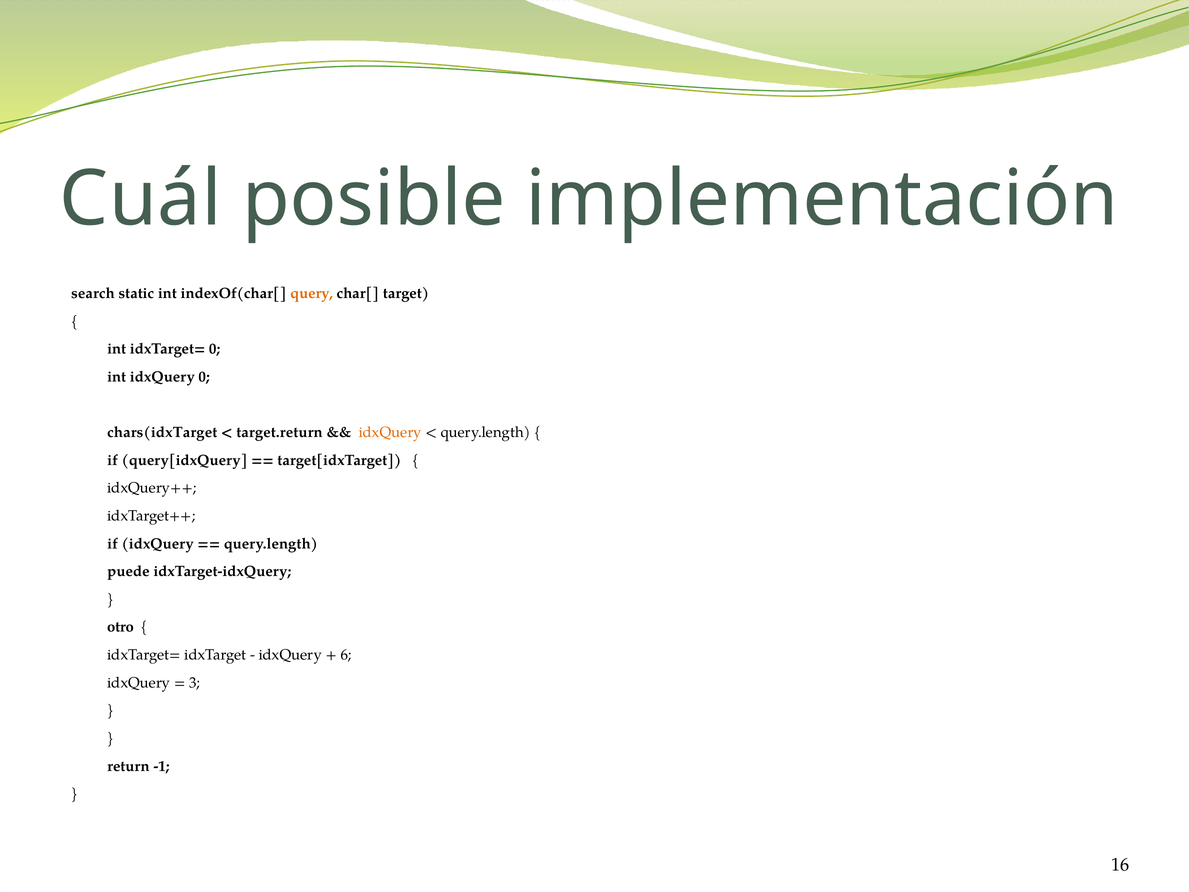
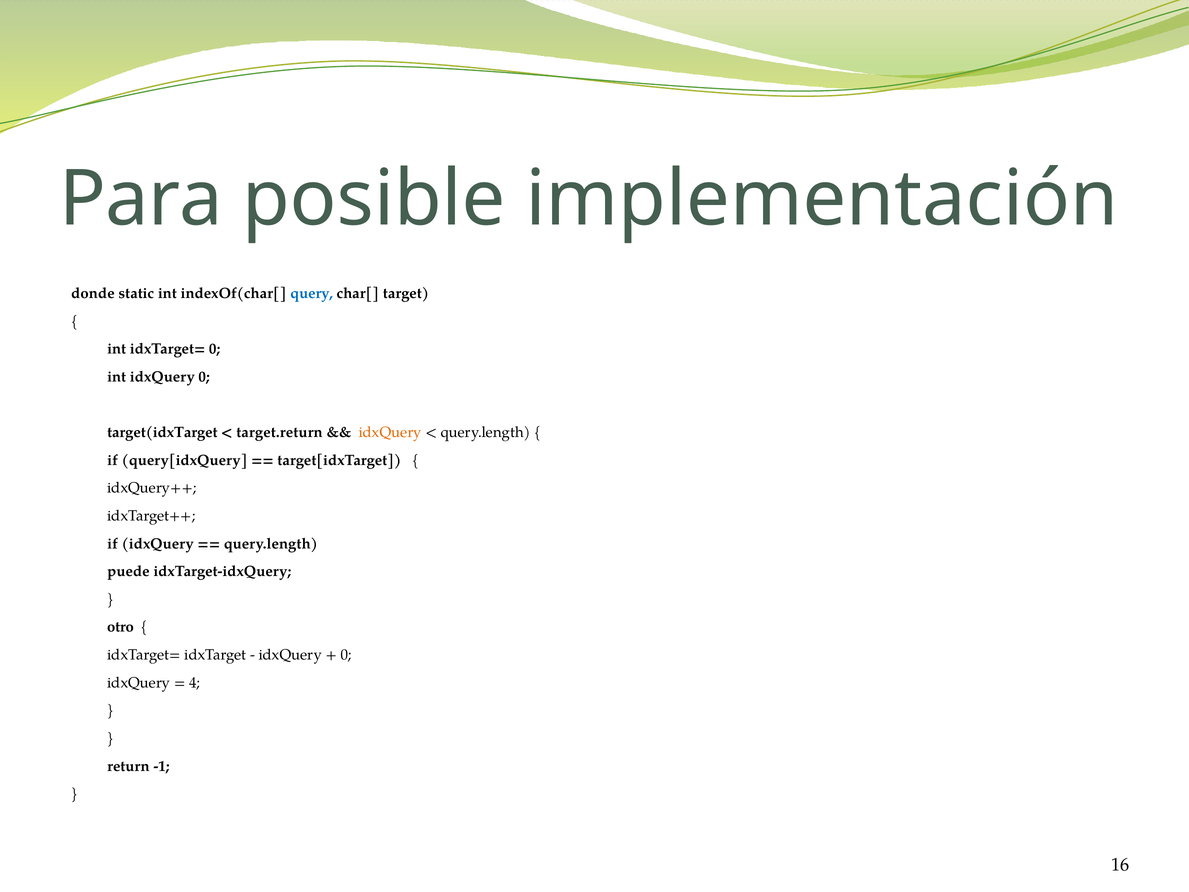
Cuál: Cuál -> Para
search: search -> donde
query colour: orange -> blue
chars(idxTarget: chars(idxTarget -> target(idxTarget
6 at (346, 655): 6 -> 0
3: 3 -> 4
